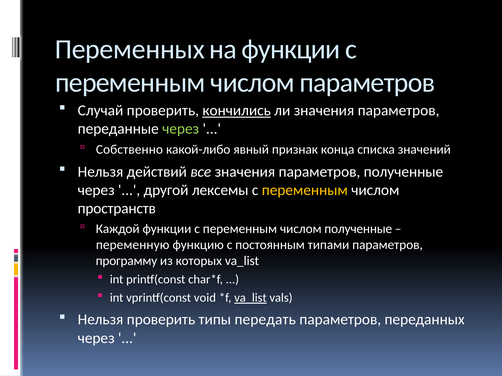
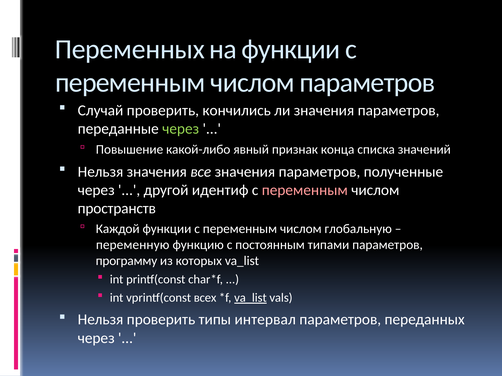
кончились underline: present -> none
Собственно: Собственно -> Повышение
Нельзя действий: действий -> значения
лексемы: лексемы -> идентиф
переменным at (305, 190) colour: yellow -> pink
числом полученные: полученные -> глобальную
void: void -> всех
передать: передать -> интервал
